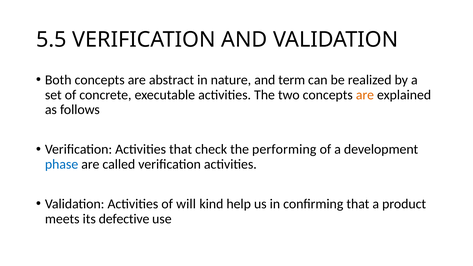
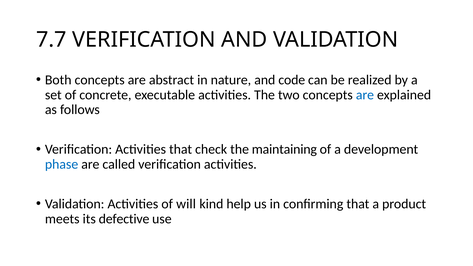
5.5: 5.5 -> 7.7
term: term -> code
are at (365, 95) colour: orange -> blue
performing: performing -> maintaining
